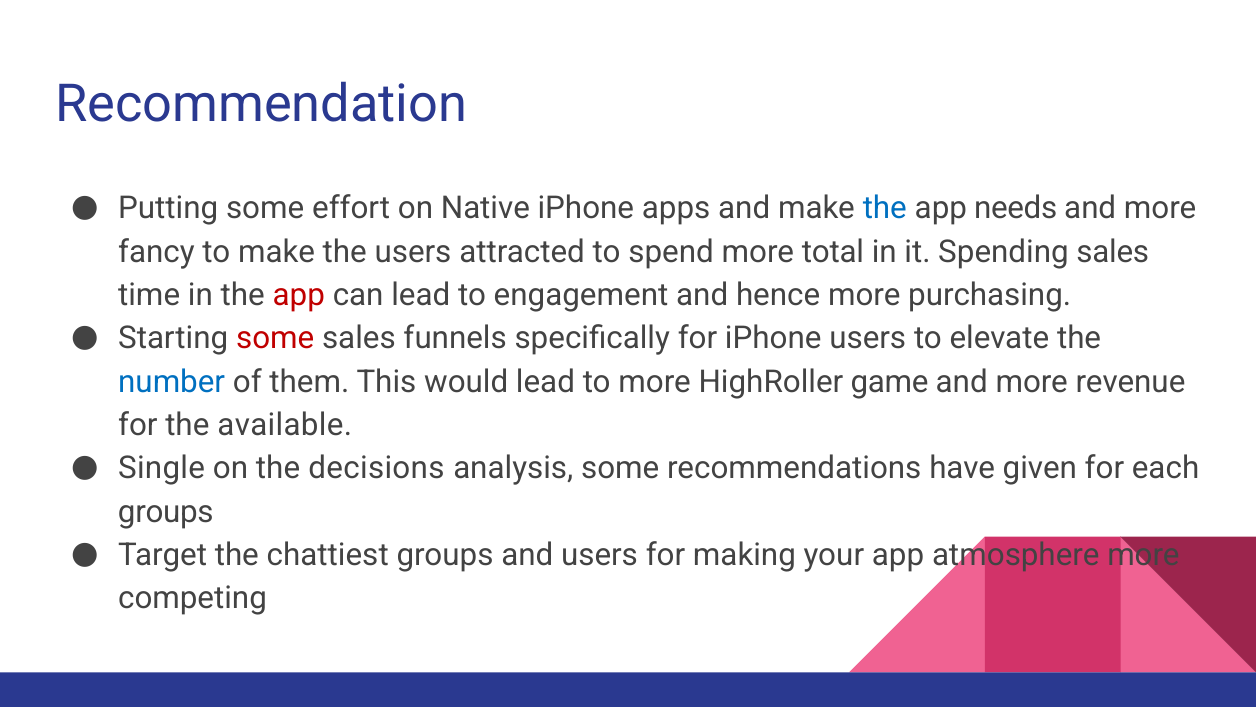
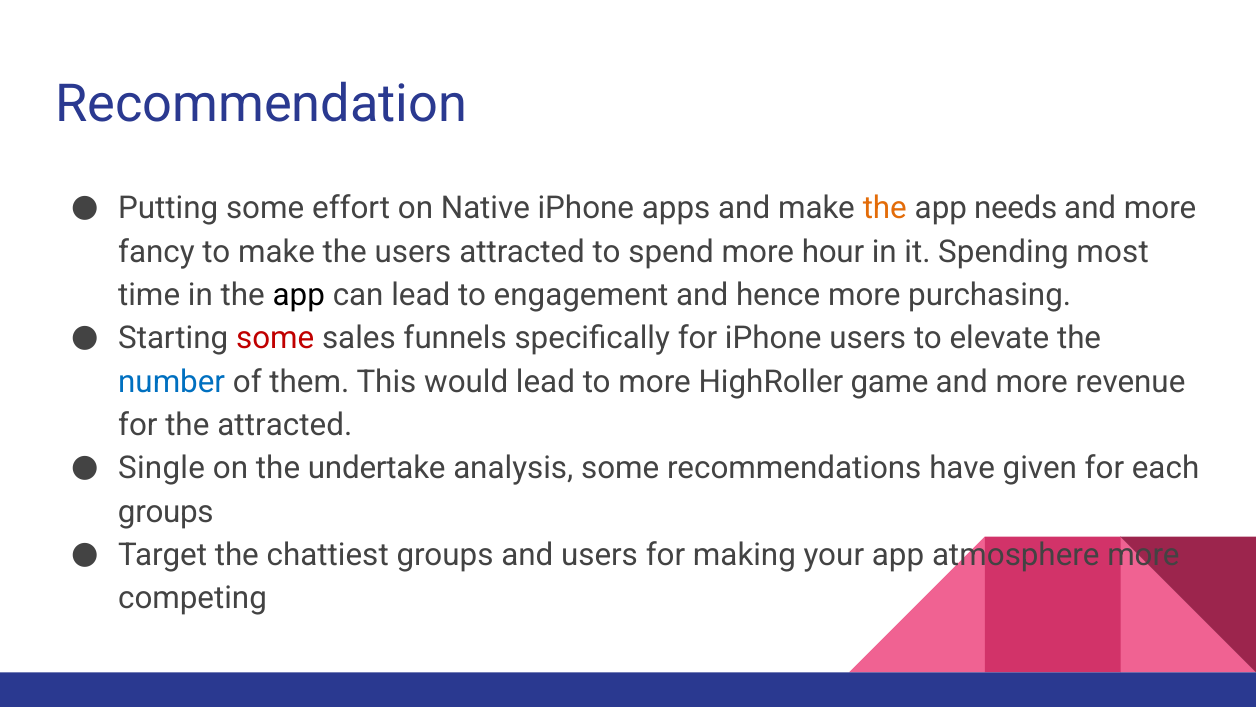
the at (885, 208) colour: blue -> orange
total: total -> hour
Spending sales: sales -> most
app at (299, 295) colour: red -> black
the available: available -> attracted
decisions: decisions -> undertake
